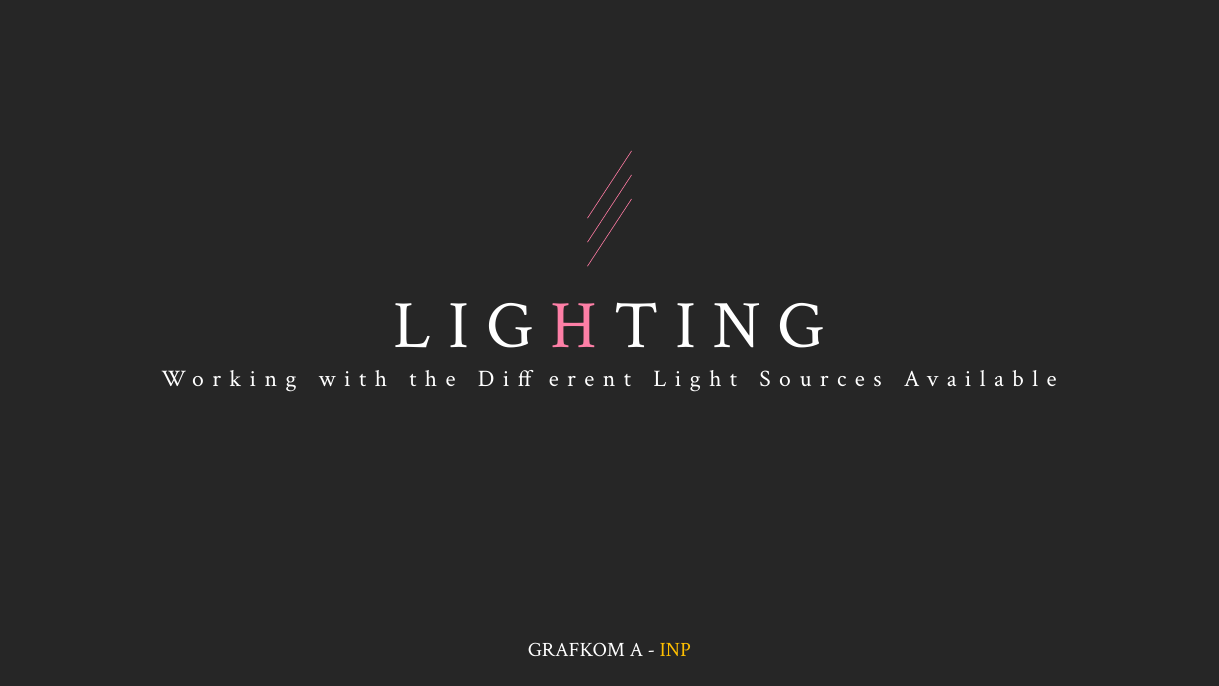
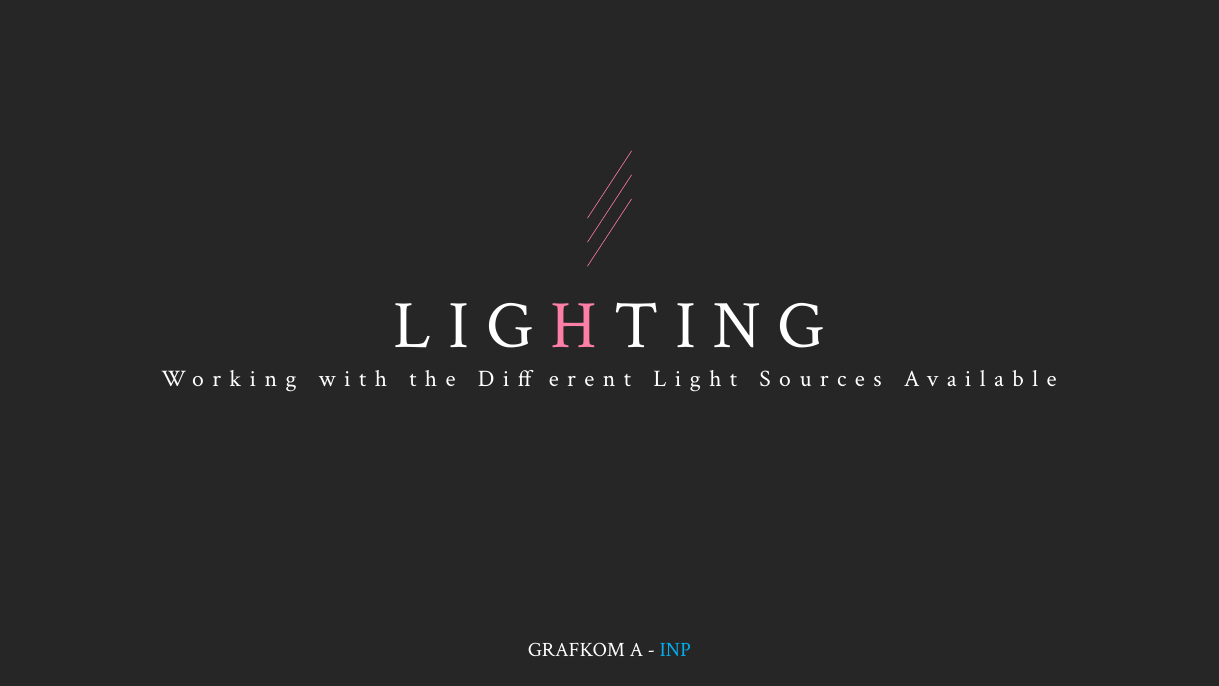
INP colour: yellow -> light blue
